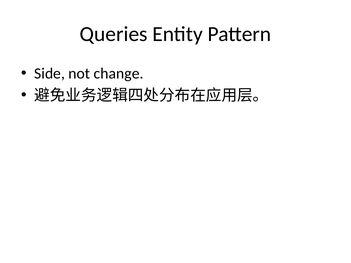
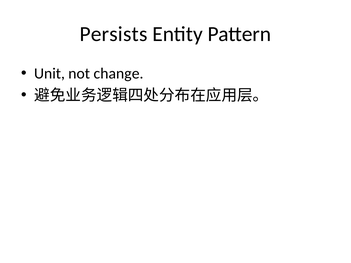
Queries: Queries -> Persists
Side: Side -> Unit
